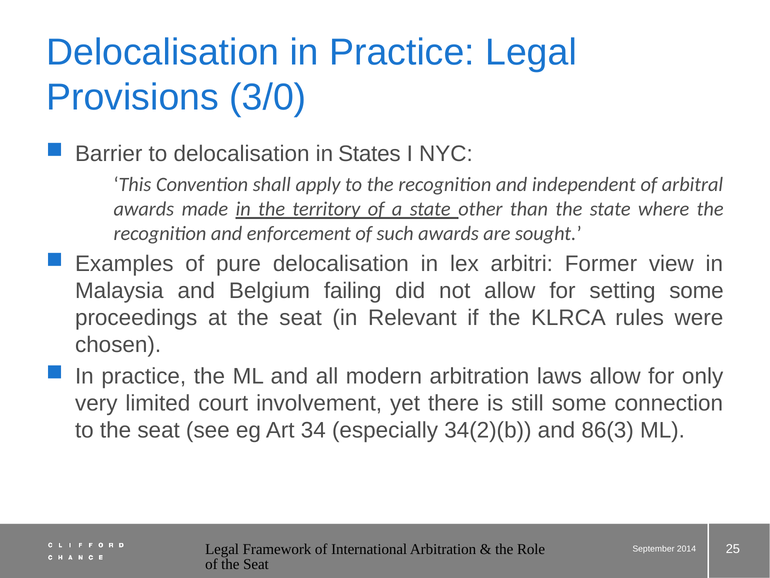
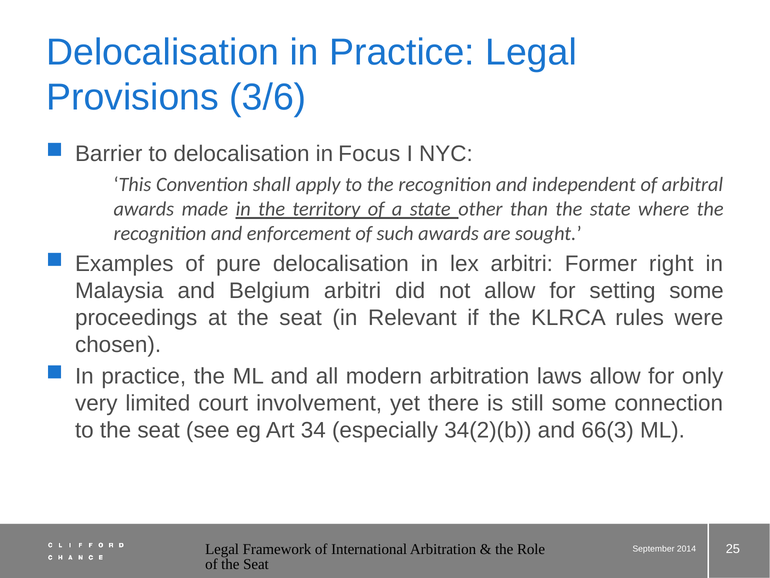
3/0: 3/0 -> 3/6
States: States -> Focus
view: view -> right
Belgium failing: failing -> arbitri
86(3: 86(3 -> 66(3
